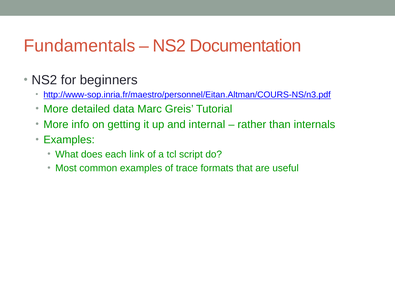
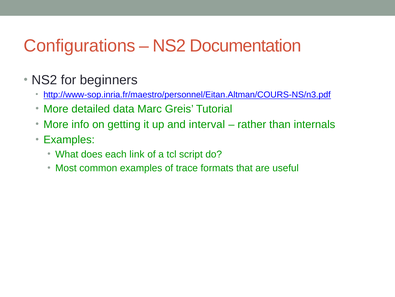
Fundamentals: Fundamentals -> Configurations
internal: internal -> interval
